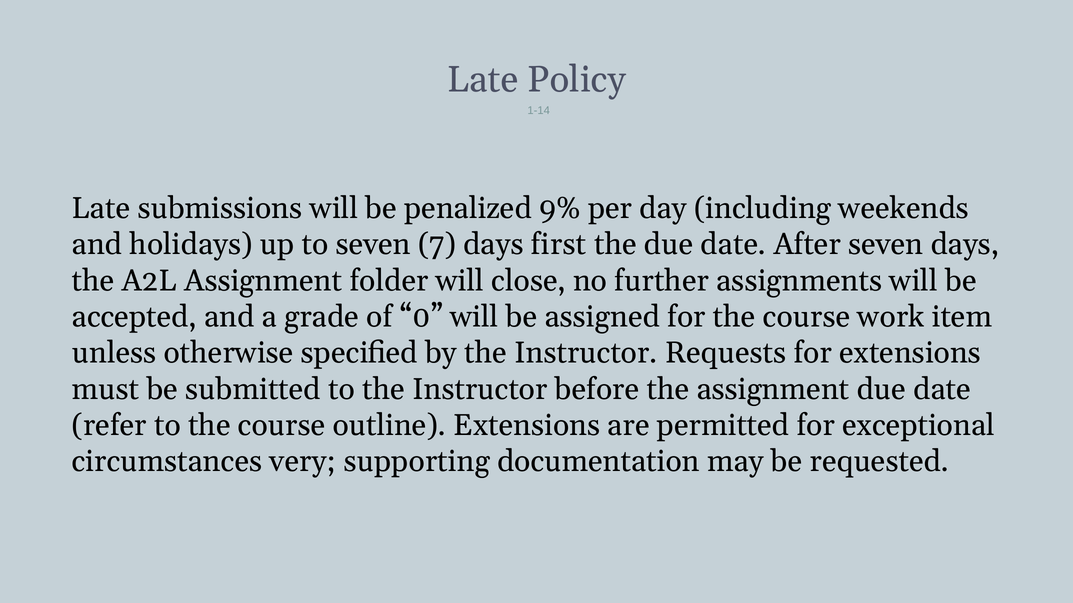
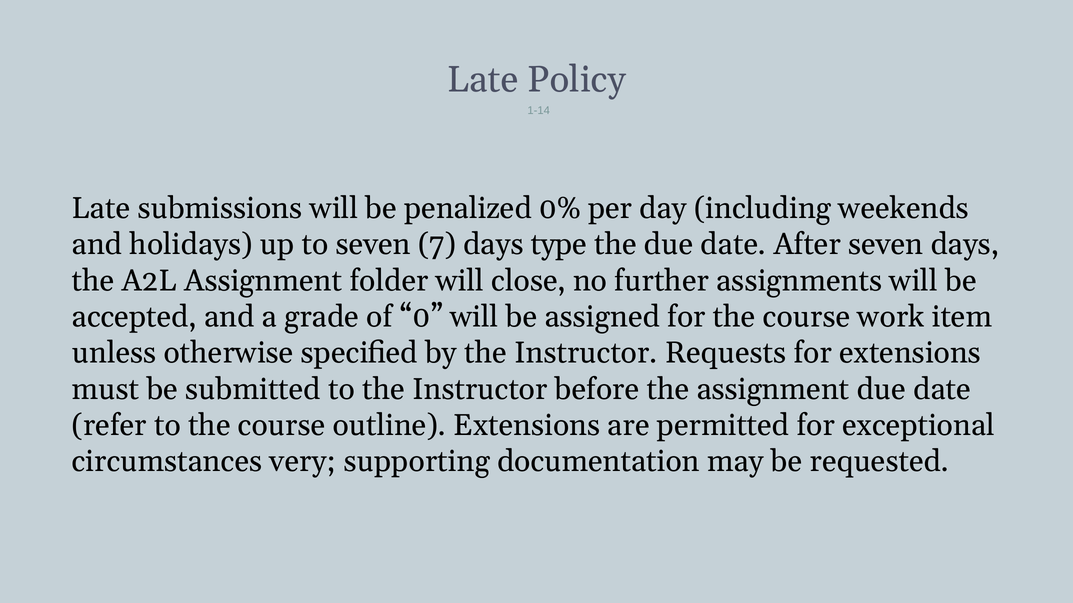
9%: 9% -> 0%
first: first -> type
